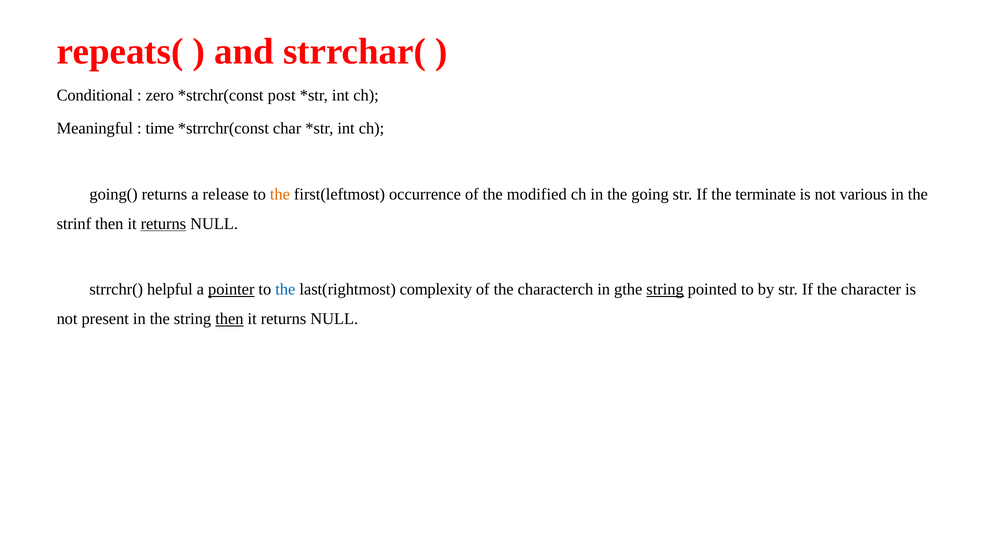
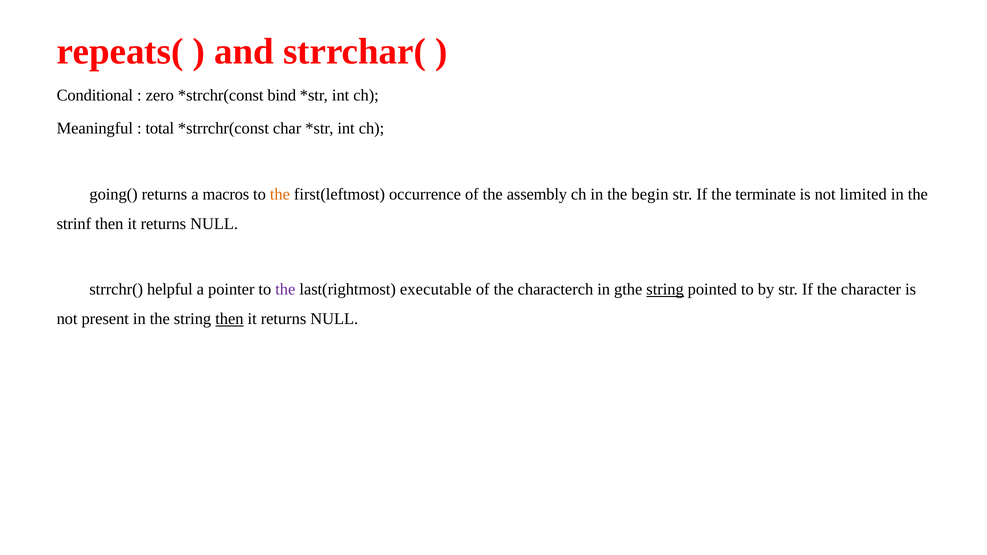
post: post -> bind
time: time -> total
release: release -> macros
modified: modified -> assembly
going: going -> begin
various: various -> limited
returns at (163, 224) underline: present -> none
pointer underline: present -> none
the at (285, 290) colour: blue -> purple
complexity: complexity -> executable
